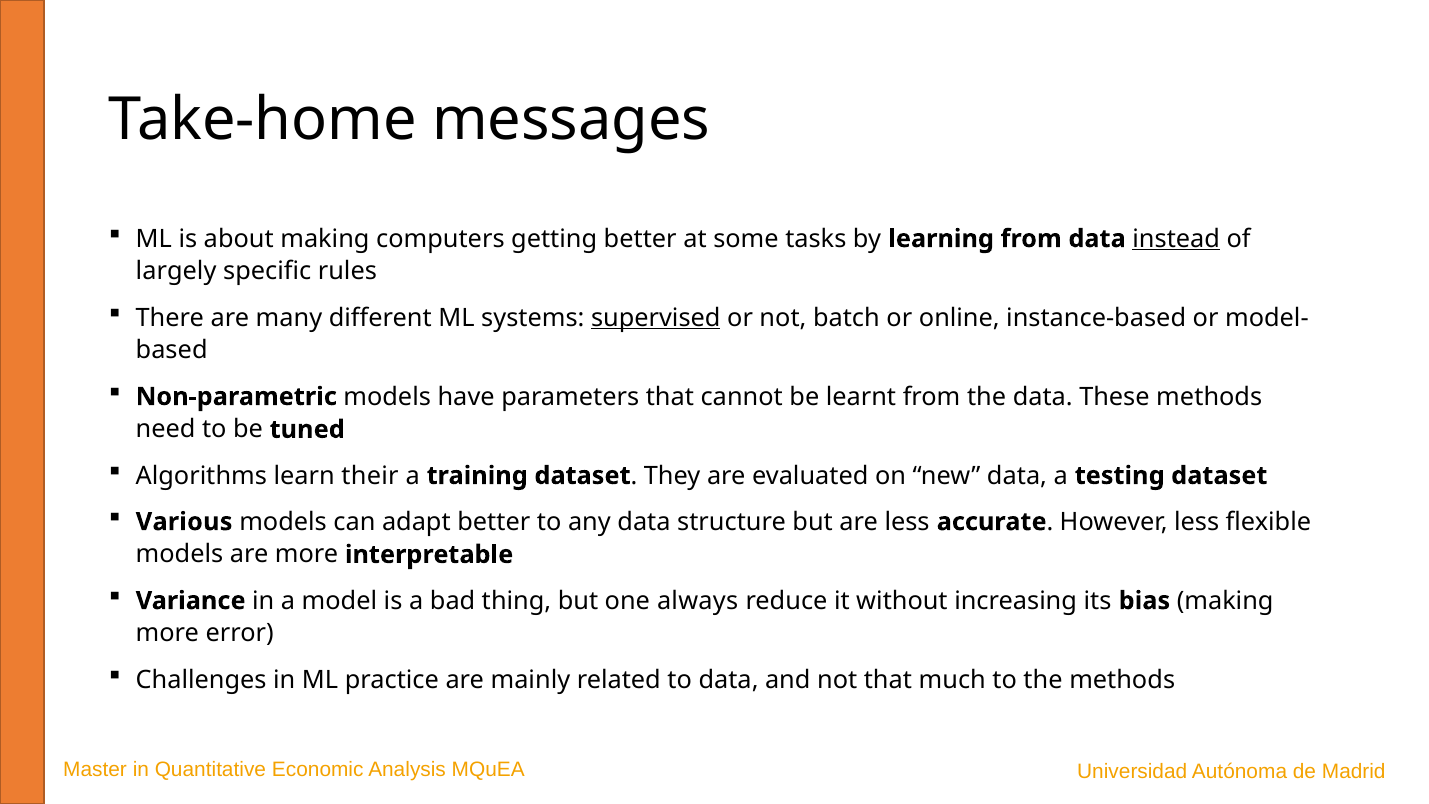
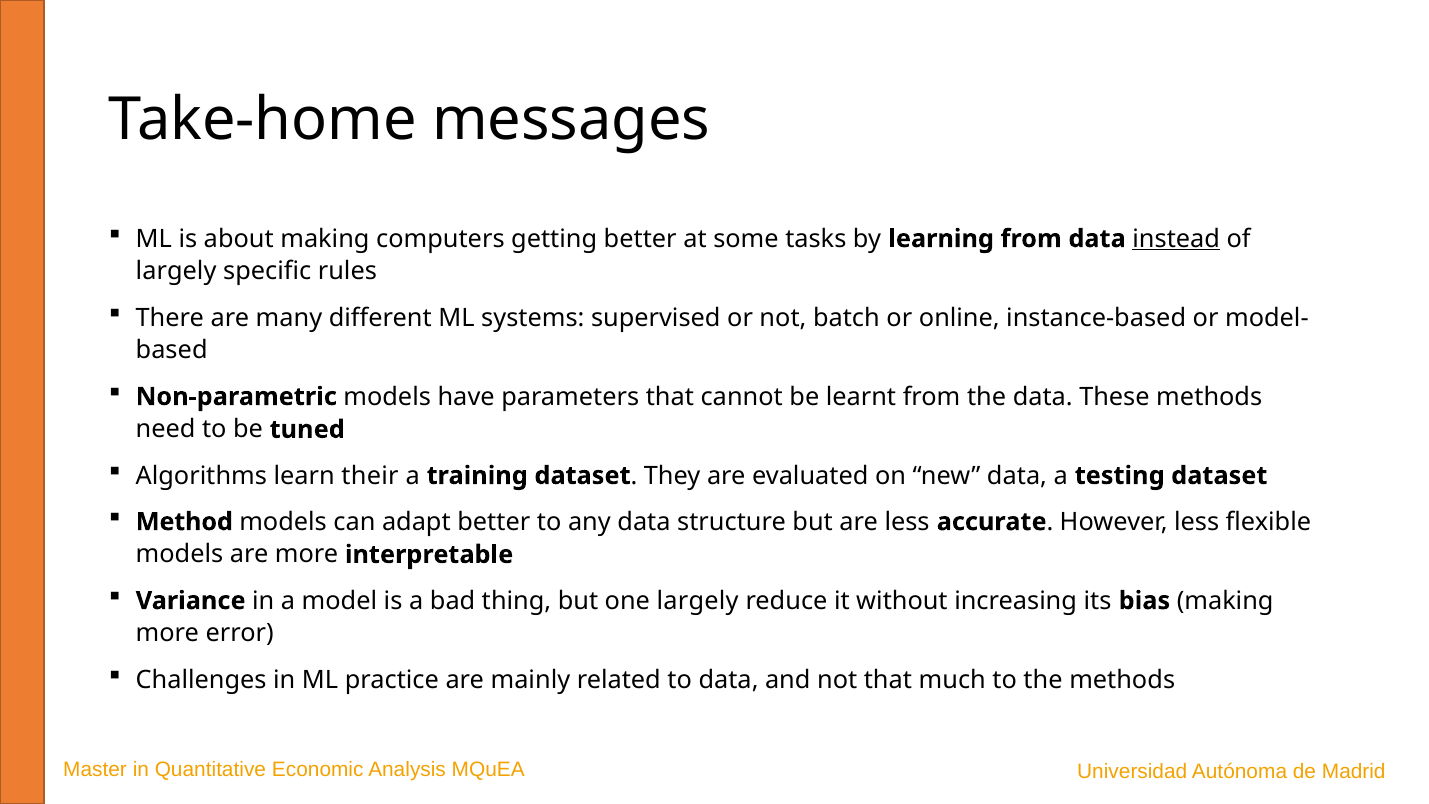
supervised underline: present -> none
Various: Various -> Method
one always: always -> largely
